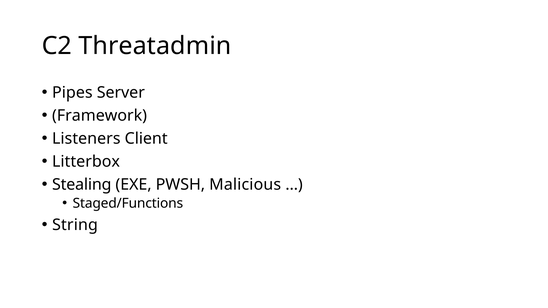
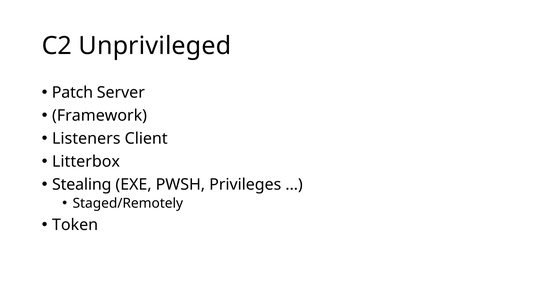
Threatadmin: Threatadmin -> Unprivileged
Pipes: Pipes -> Patch
Malicious: Malicious -> Privileges
Staged/Functions: Staged/Functions -> Staged/Remotely
String: String -> Token
